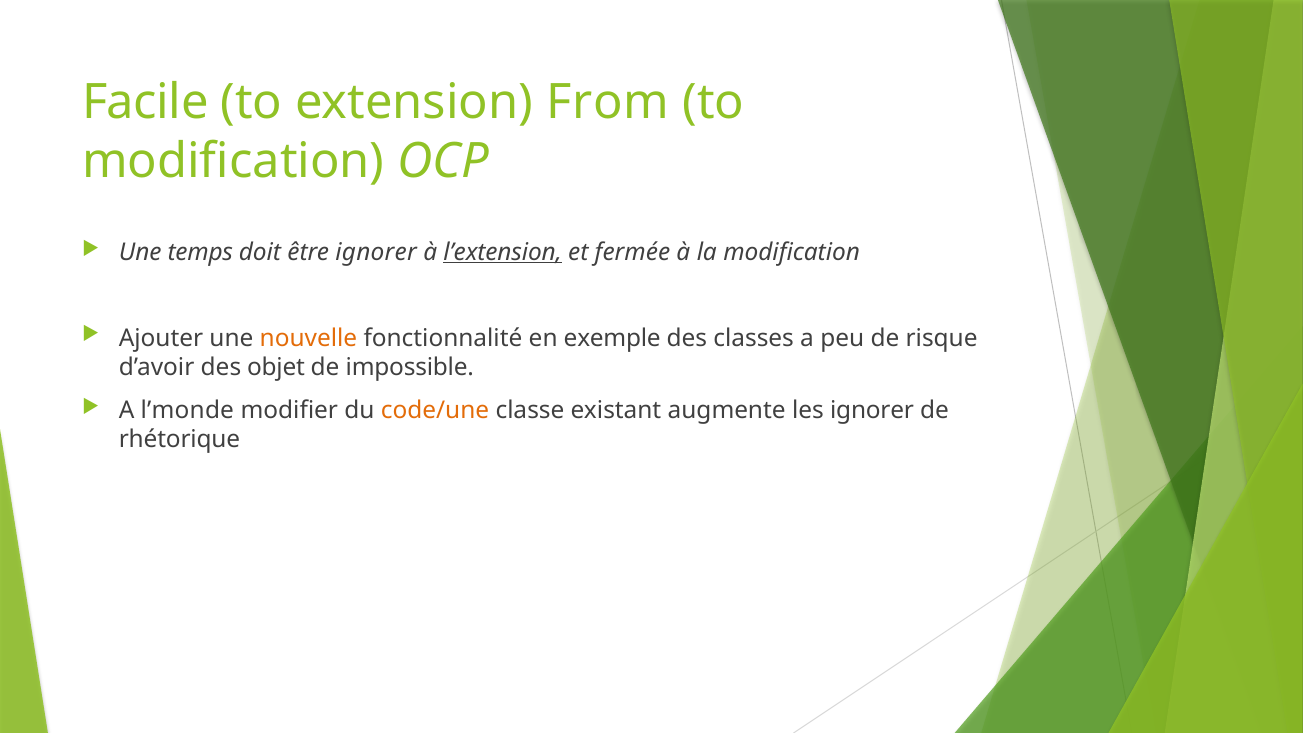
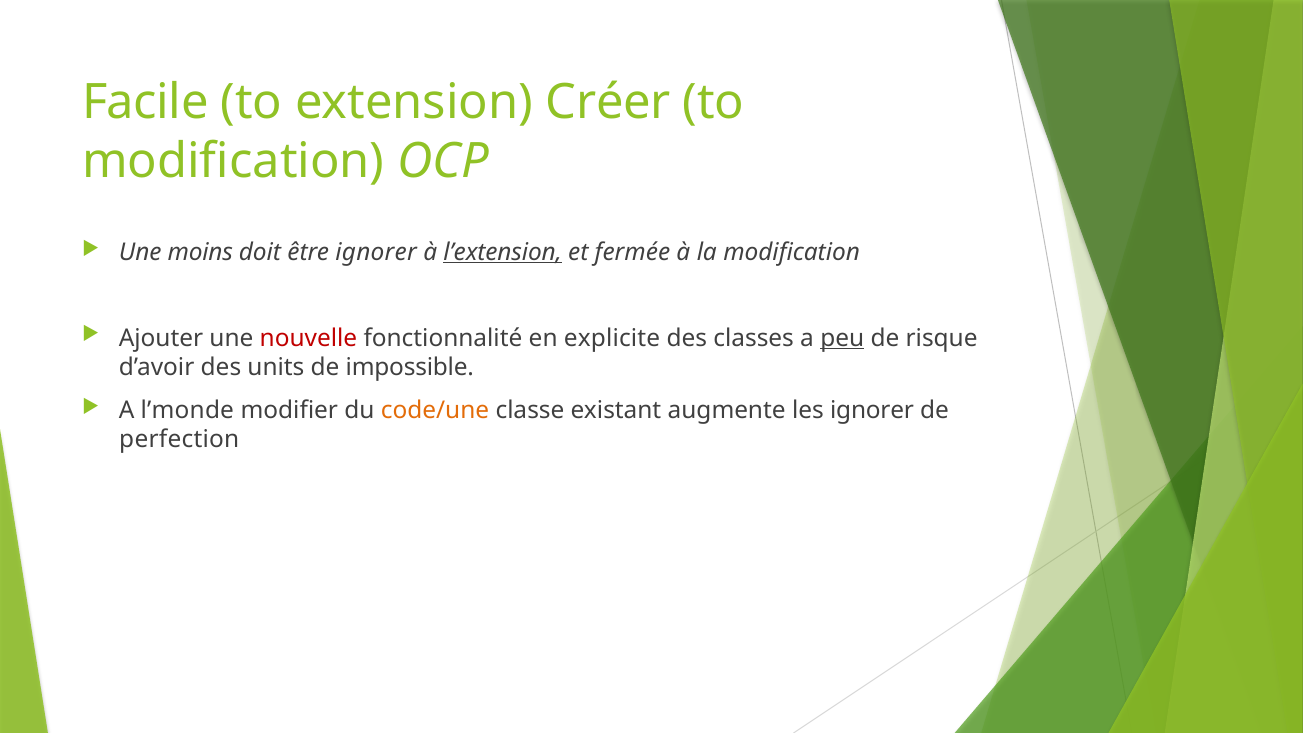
From: From -> Créer
temps: temps -> moins
nouvelle colour: orange -> red
exemple: exemple -> explicite
peu underline: none -> present
objet: objet -> units
rhétorique: rhétorique -> perfection
